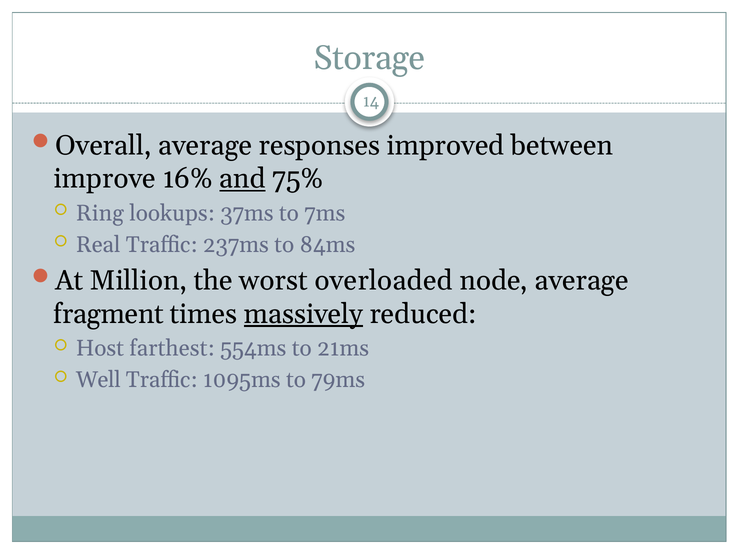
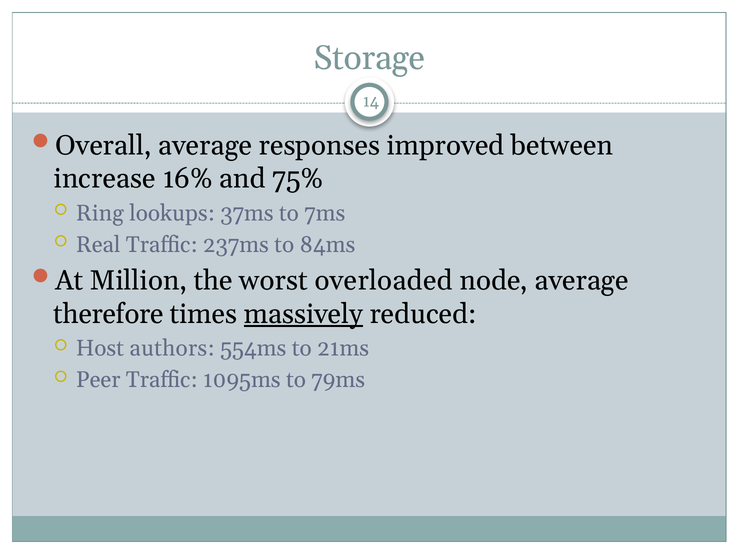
improve: improve -> increase
and underline: present -> none
fragment: fragment -> therefore
farthest: farthest -> authors
Well: Well -> Peer
